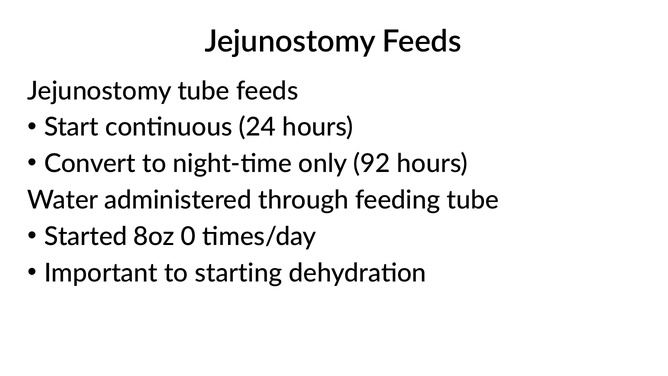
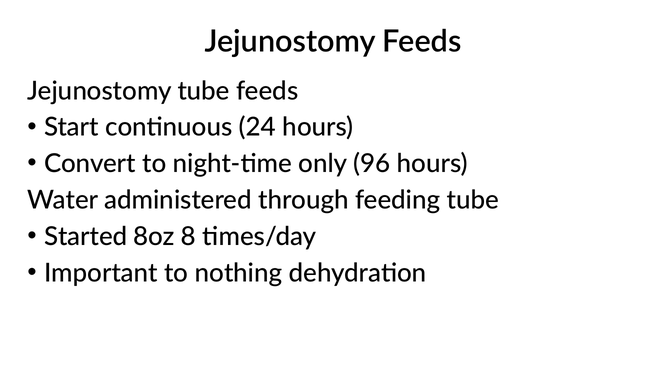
92: 92 -> 96
0: 0 -> 8
starting: starting -> nothing
